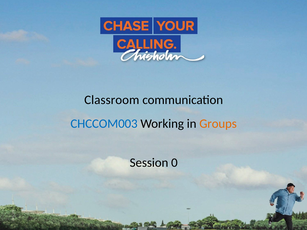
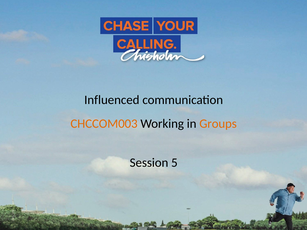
Classroom: Classroom -> Influenced
CHCCOM003 colour: blue -> orange
0: 0 -> 5
